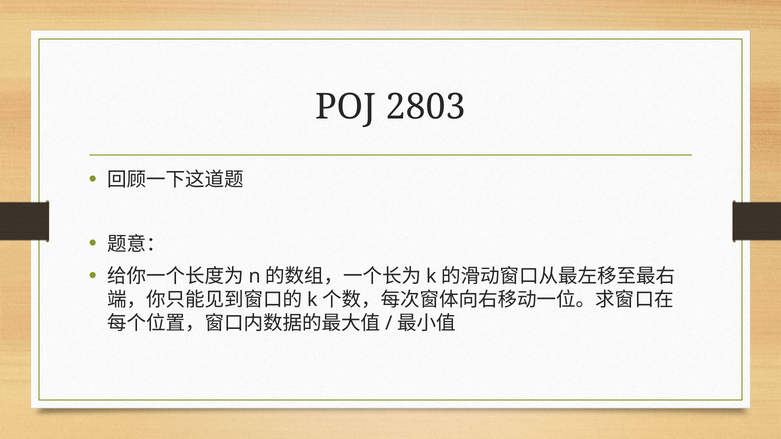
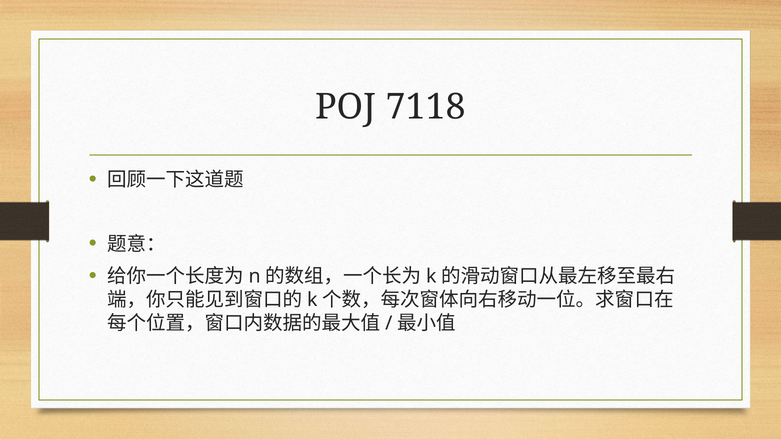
2803: 2803 -> 7118
